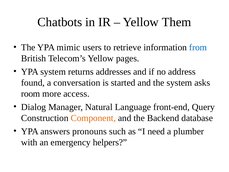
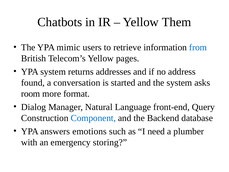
access: access -> format
Component colour: orange -> blue
pronouns: pronouns -> emotions
helpers: helpers -> storing
